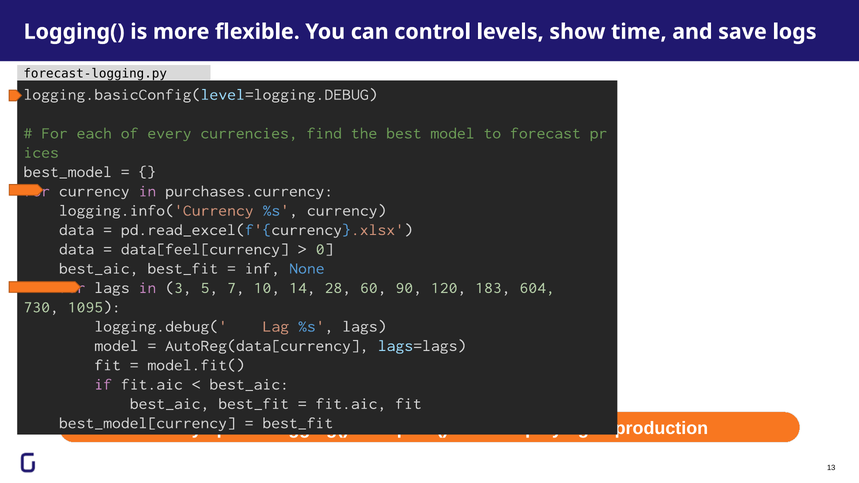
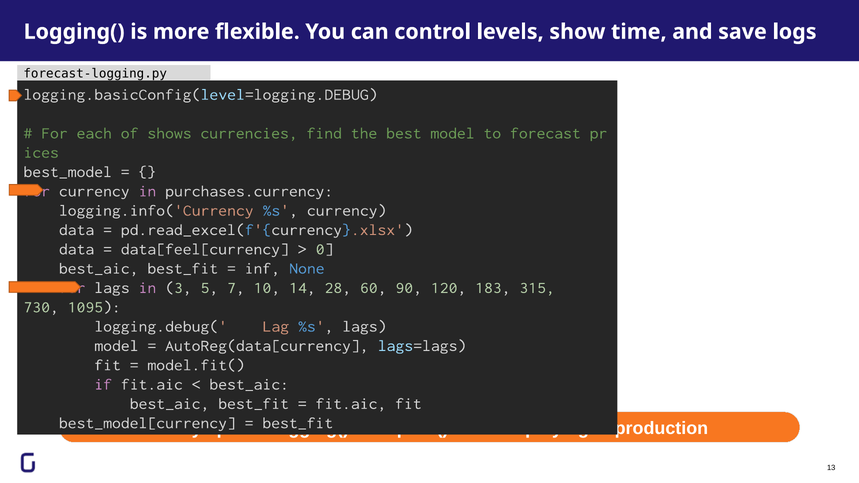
every: every -> shows
604: 604 -> 315
